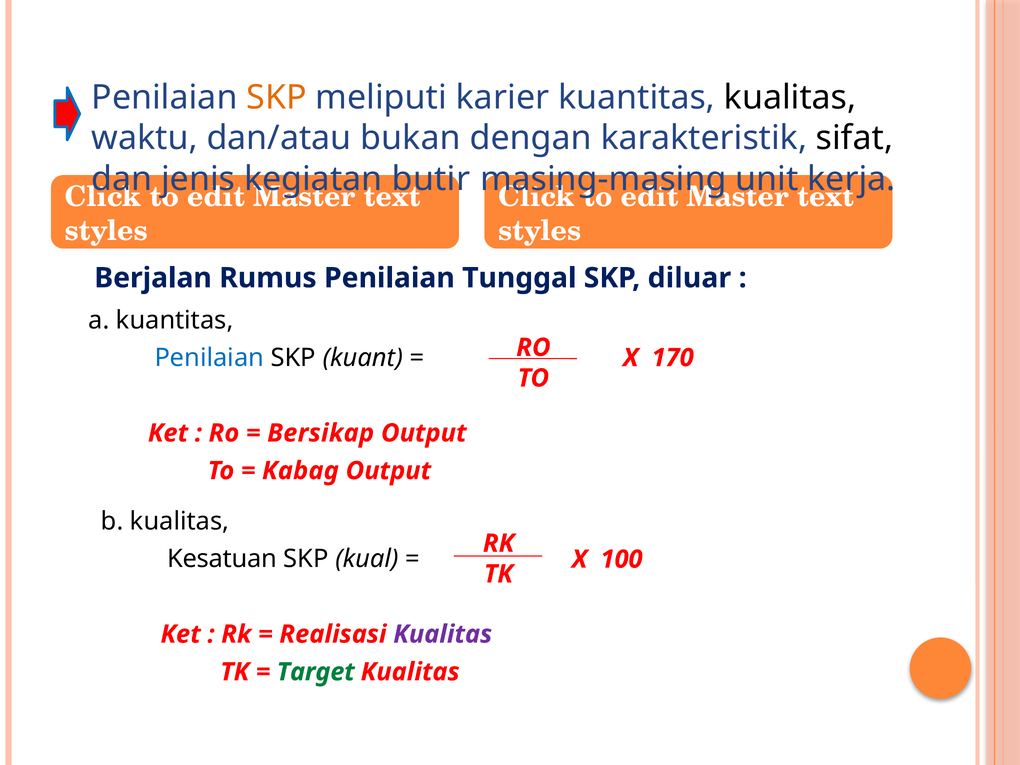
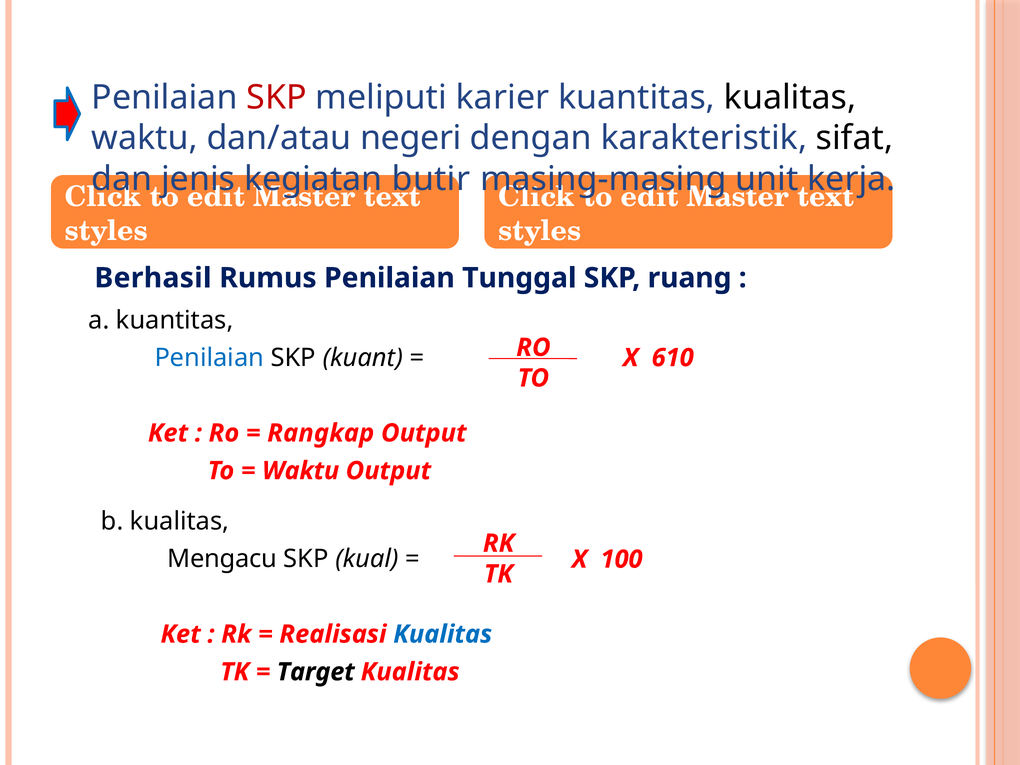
SKP at (277, 97) colour: orange -> red
bukan: bukan -> negeri
Berjalan: Berjalan -> Berhasil
diluar: diluar -> ruang
170: 170 -> 610
Bersikap: Bersikap -> Rangkap
Kabag at (300, 471): Kabag -> Waktu
Kesatuan: Kesatuan -> Mengacu
Kualitas at (443, 634) colour: purple -> blue
Target colour: green -> black
